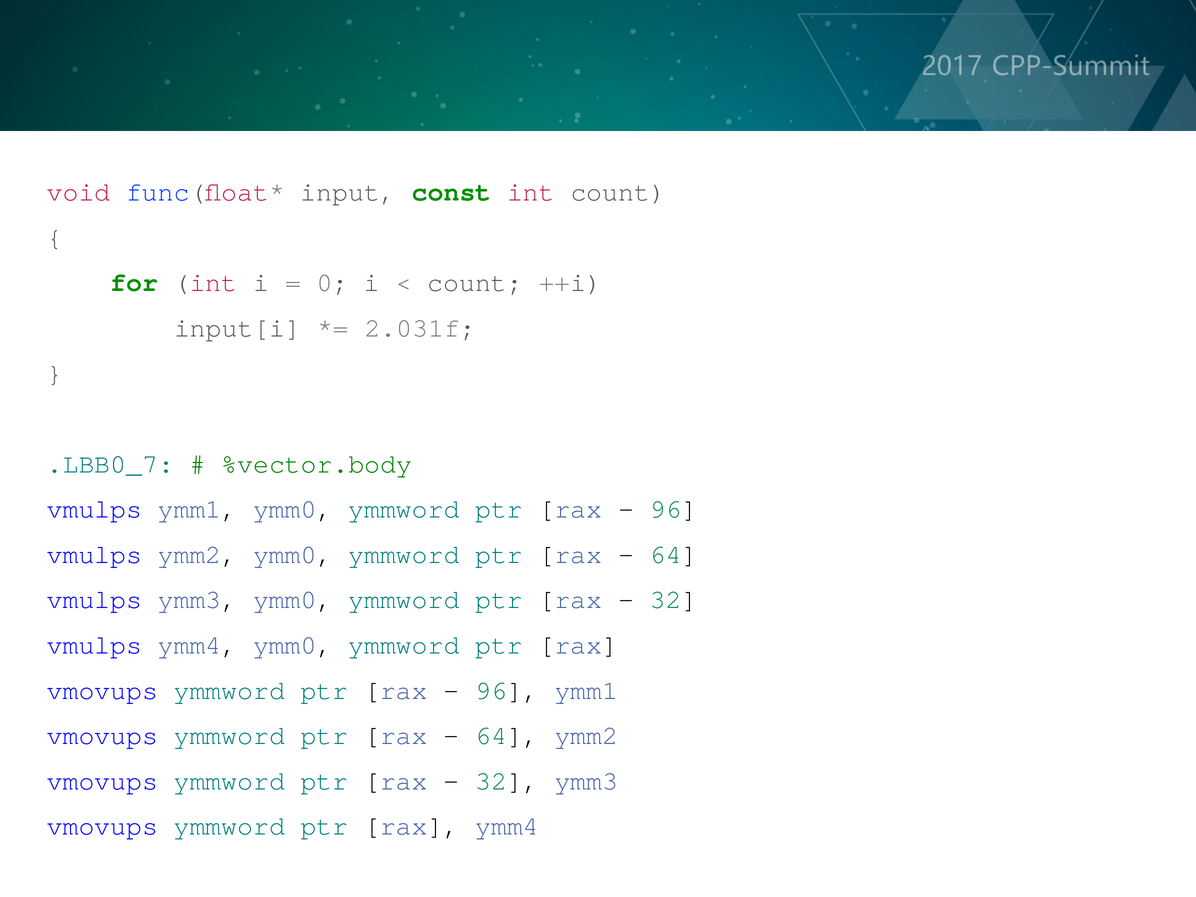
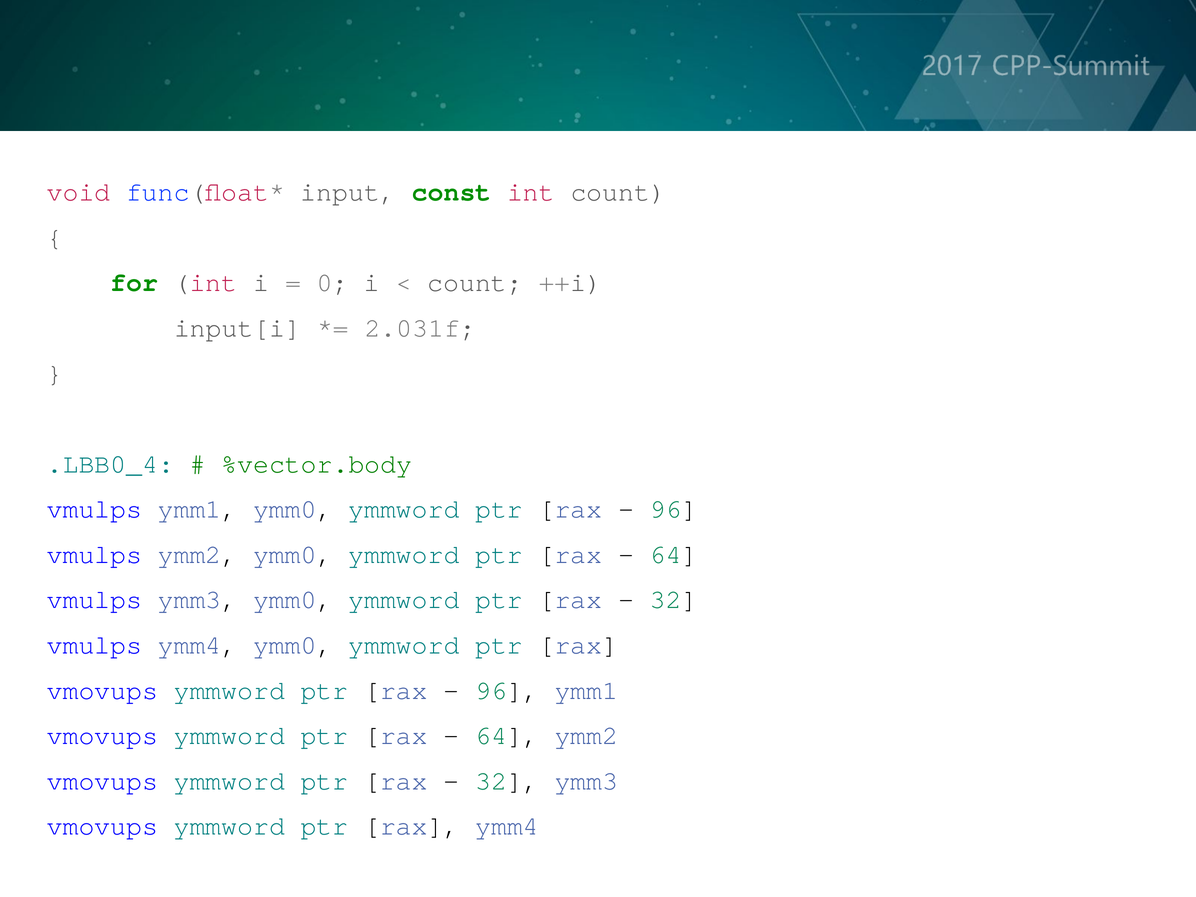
.LBB0_7: .LBB0_7 -> .LBB0_4
